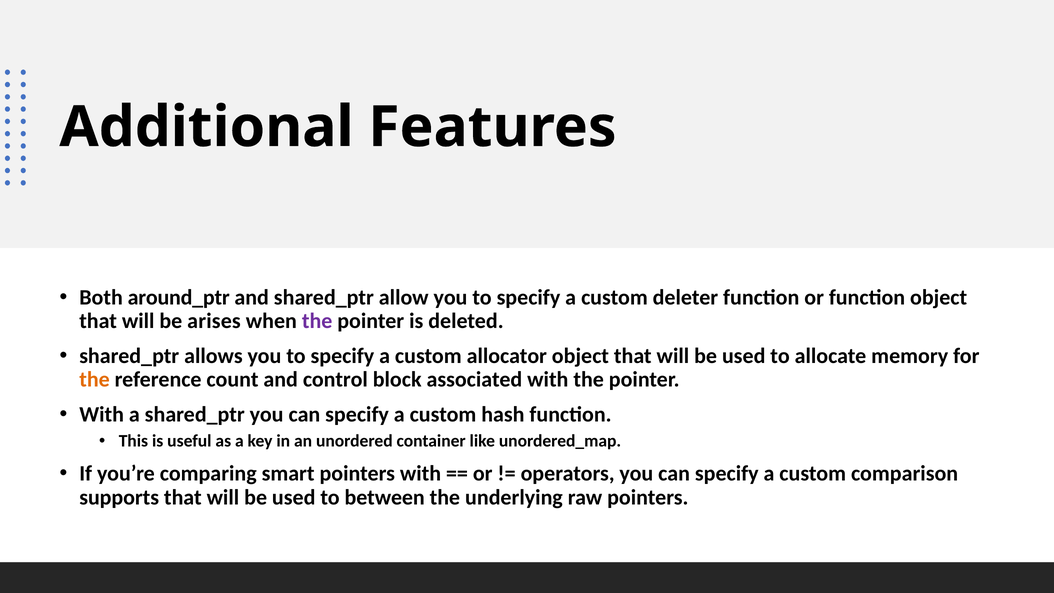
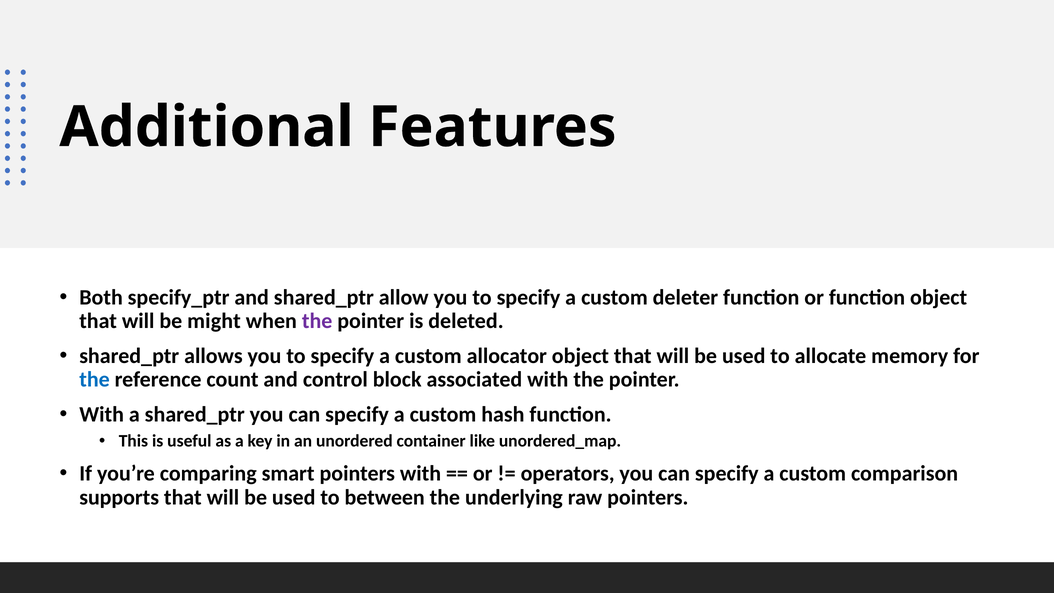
around_ptr: around_ptr -> specify_ptr
arises: arises -> might
the at (95, 380) colour: orange -> blue
